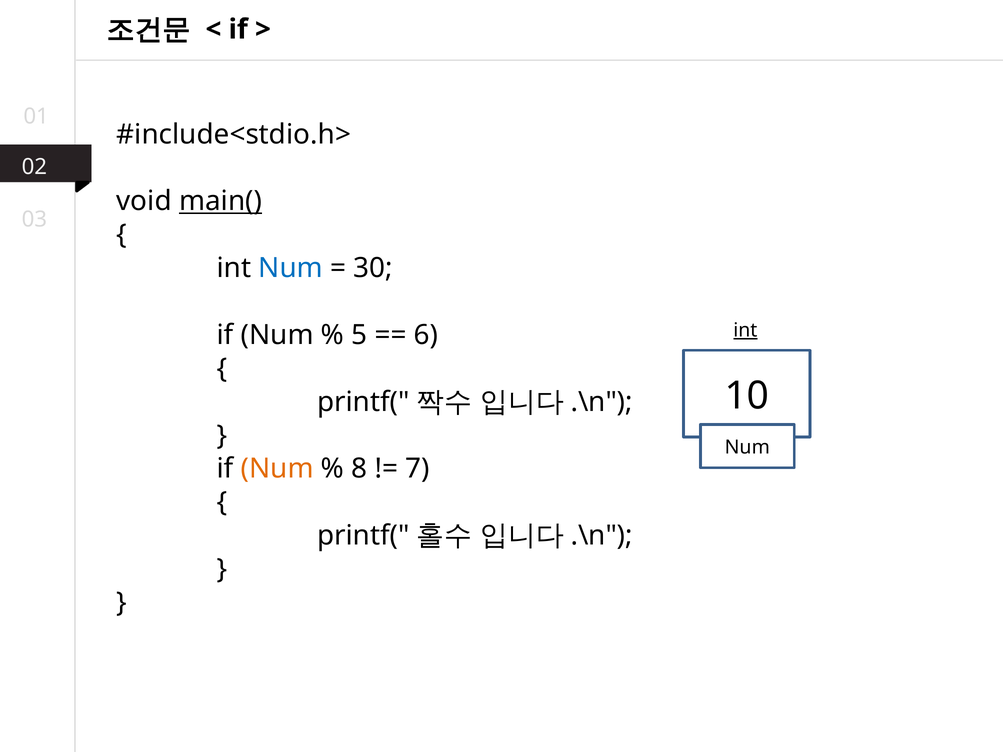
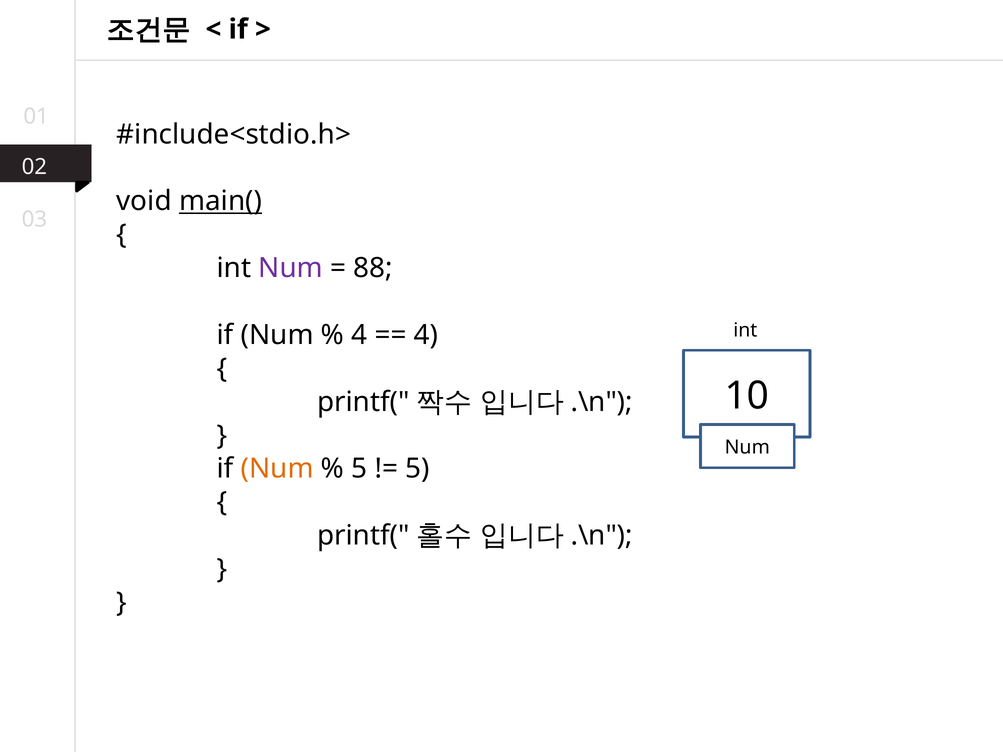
Num at (291, 268) colour: blue -> purple
30: 30 -> 88
int at (745, 330) underline: present -> none
5 at (359, 335): 5 -> 4
6 at (426, 335): 6 -> 4
8 at (359, 469): 8 -> 5
7 at (417, 469): 7 -> 5
